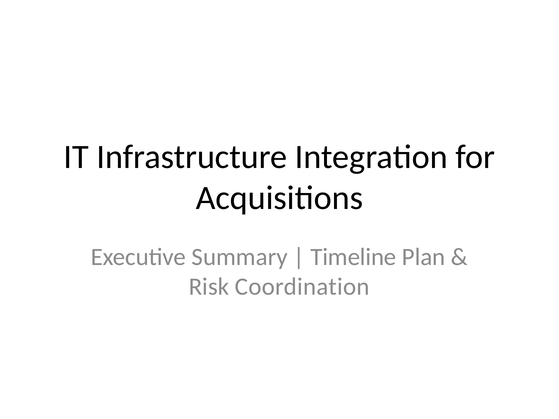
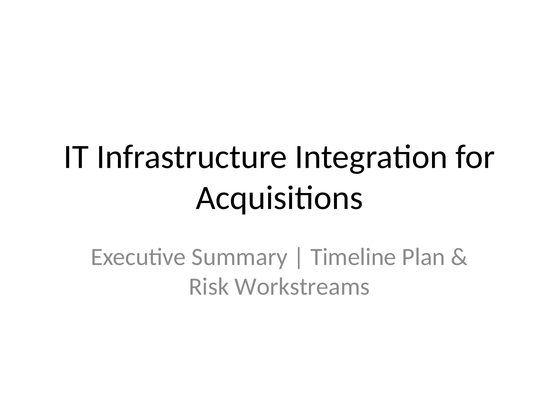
Coordination: Coordination -> Workstreams
